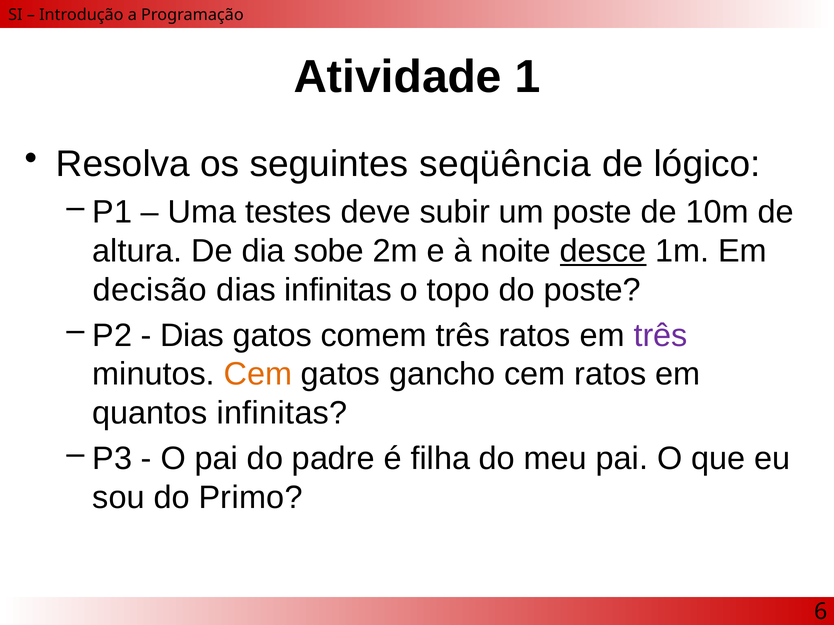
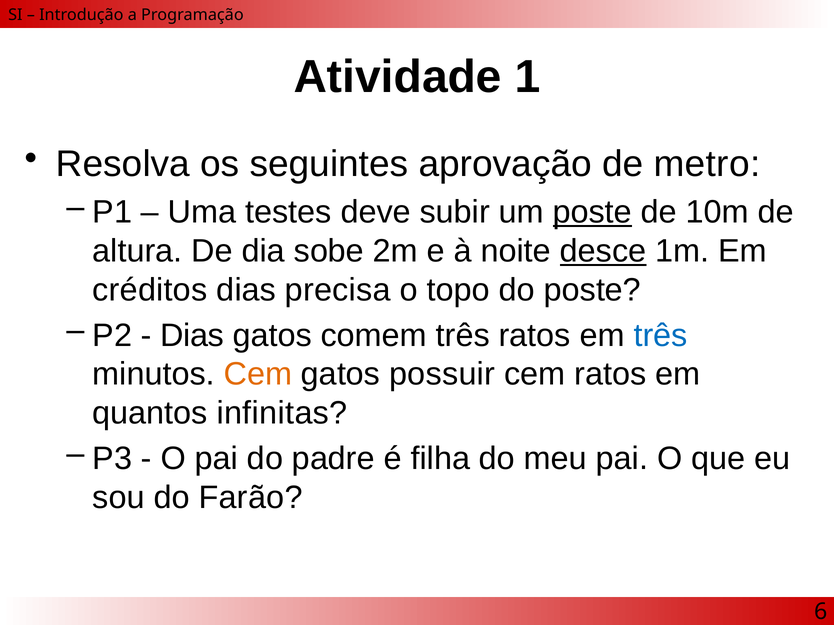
seqüência: seqüência -> aprovação
lógico: lógico -> metro
poste at (592, 212) underline: none -> present
decisão: decisão -> créditos
dias infinitas: infinitas -> precisa
três at (661, 336) colour: purple -> blue
gancho: gancho -> possuir
Primo: Primo -> Farão
